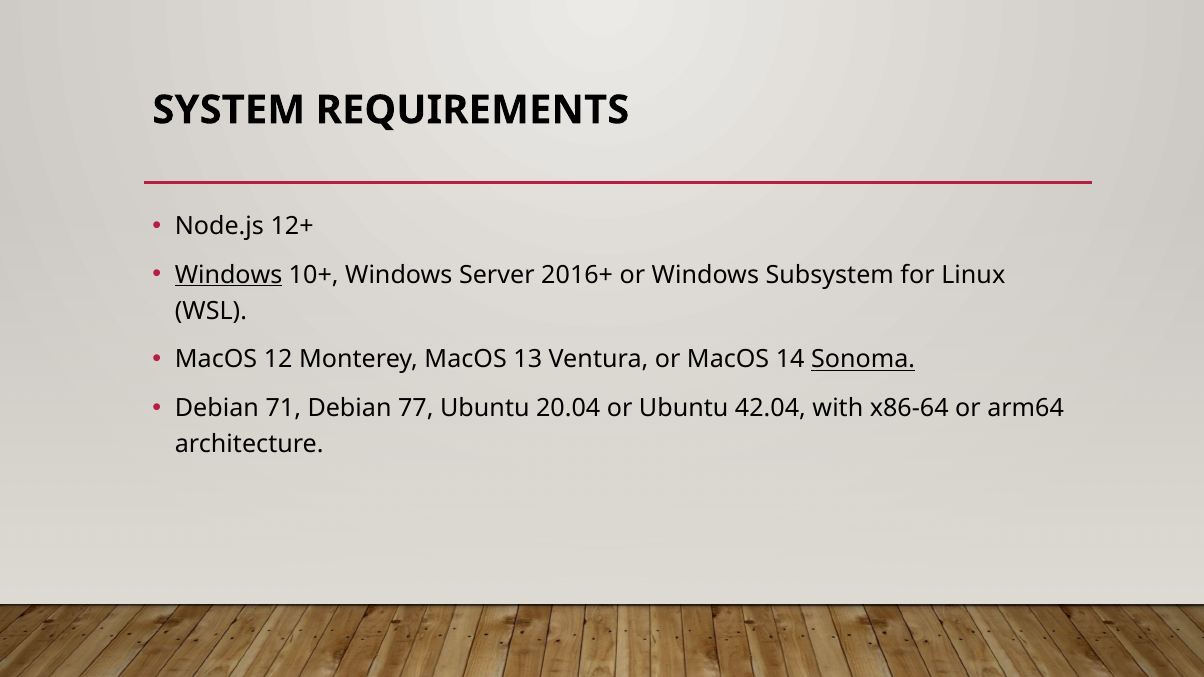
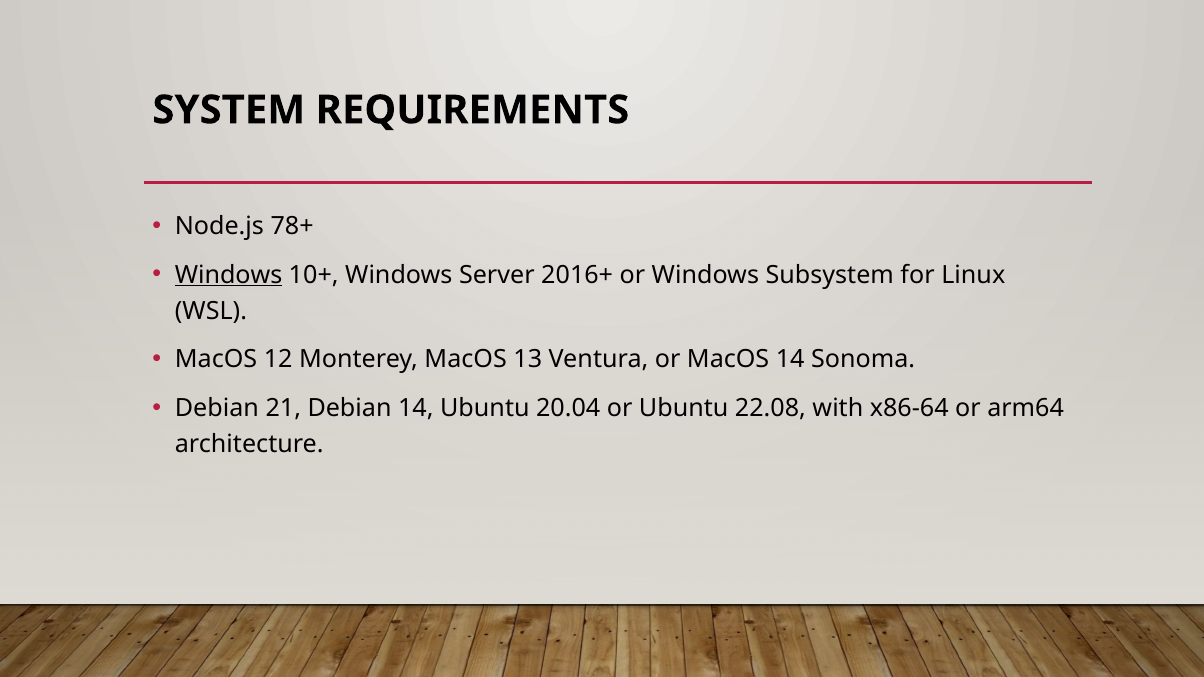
12+: 12+ -> 78+
Sonoma underline: present -> none
71: 71 -> 21
Debian 77: 77 -> 14
42.04: 42.04 -> 22.08
